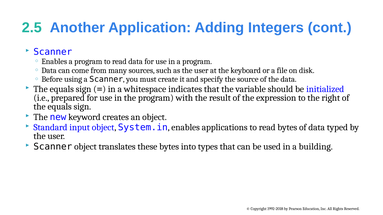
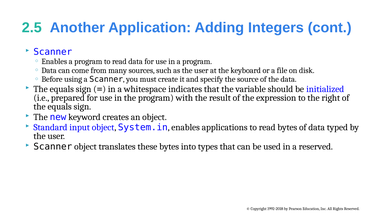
a building: building -> reserved
